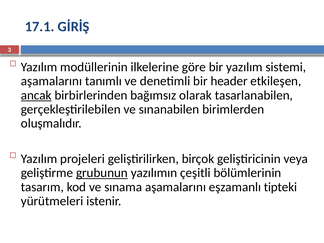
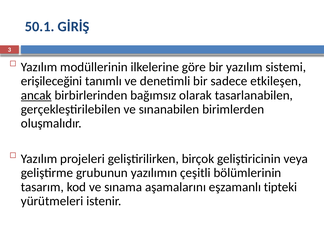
17.1: 17.1 -> 50.1
aşamalarını at (51, 81): aşamalarını -> erişileceğini
header: header -> sadece
grubunun underline: present -> none
